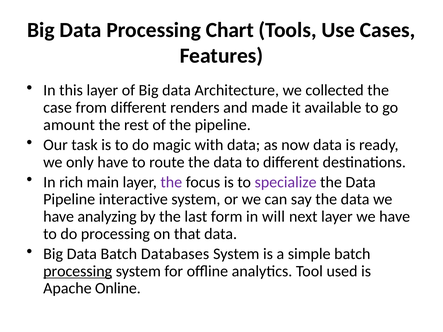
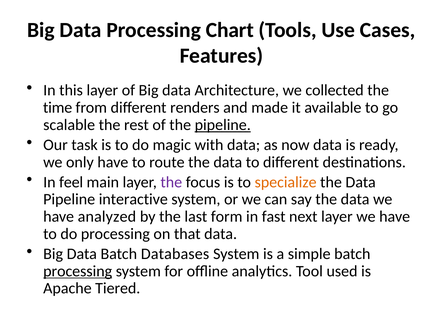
case: case -> time
amount: amount -> scalable
pipeline at (223, 125) underline: none -> present
rich: rich -> feel
specialize colour: purple -> orange
analyzing: analyzing -> analyzed
will: will -> fast
Online: Online -> Tiered
